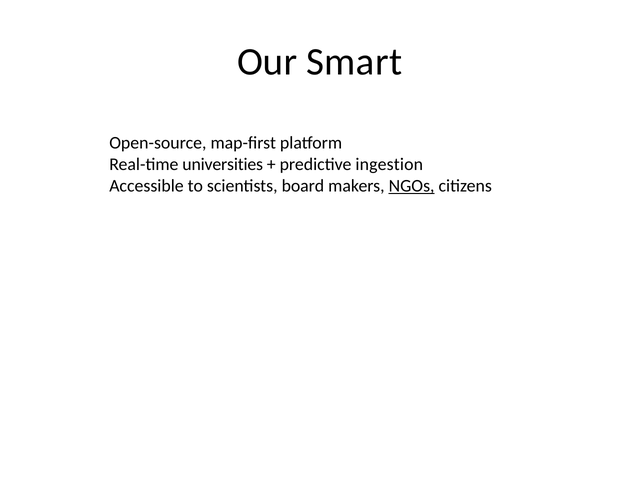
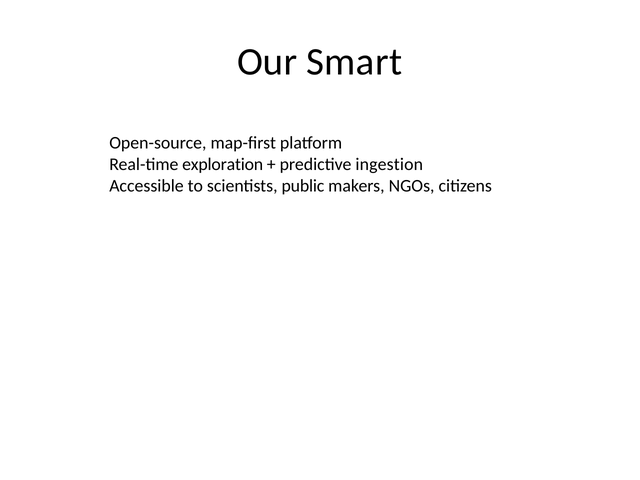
universities: universities -> exploration
board: board -> public
NGOs underline: present -> none
